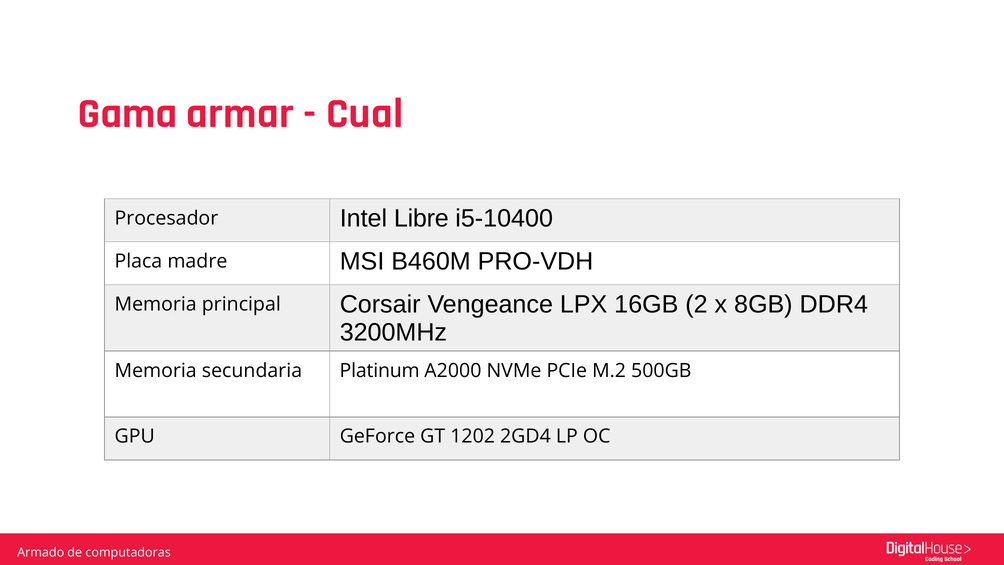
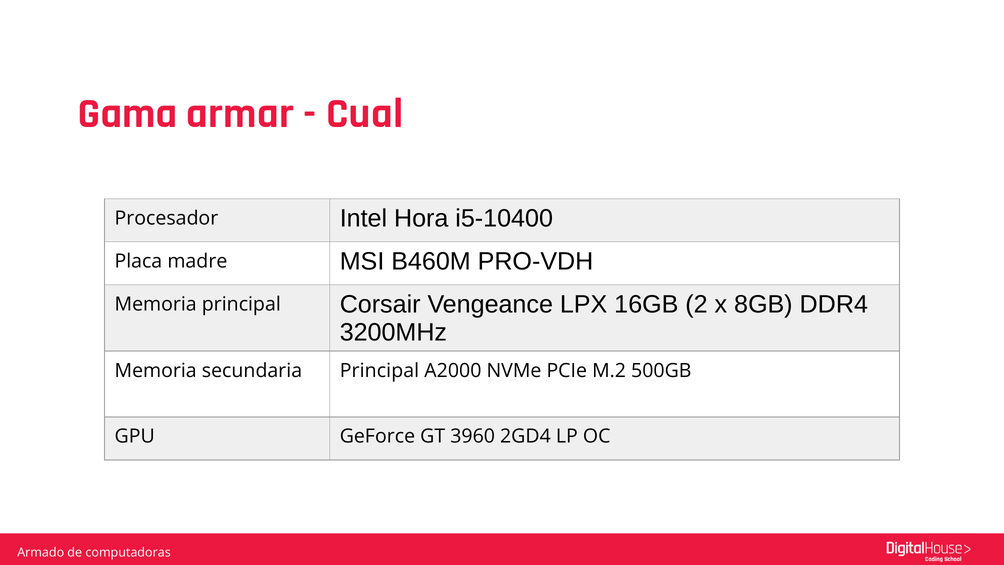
Libre: Libre -> Hora
secundaria Platinum: Platinum -> Principal
1202: 1202 -> 3960
